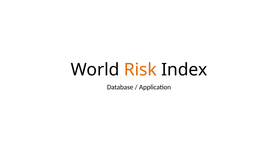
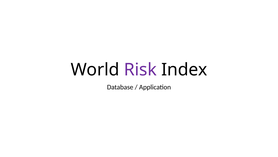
Risk colour: orange -> purple
